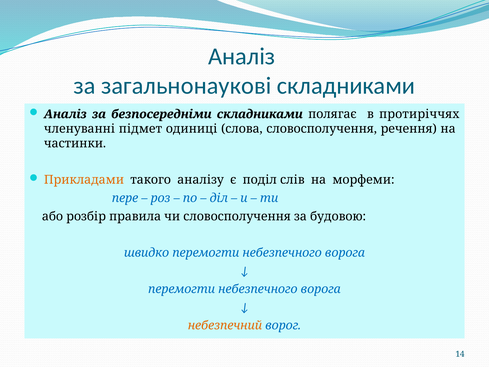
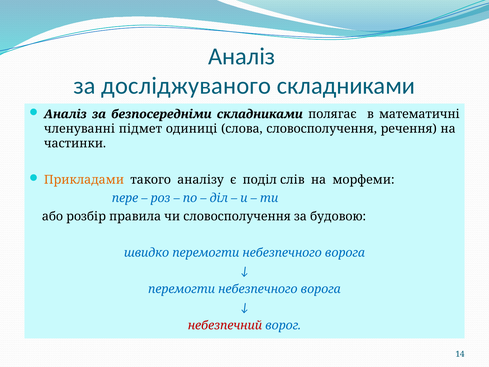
загальнонаукові: загальнонаукові -> досліджуваного
протиріччях: протиріччях -> математичні
небезпечний colour: orange -> red
